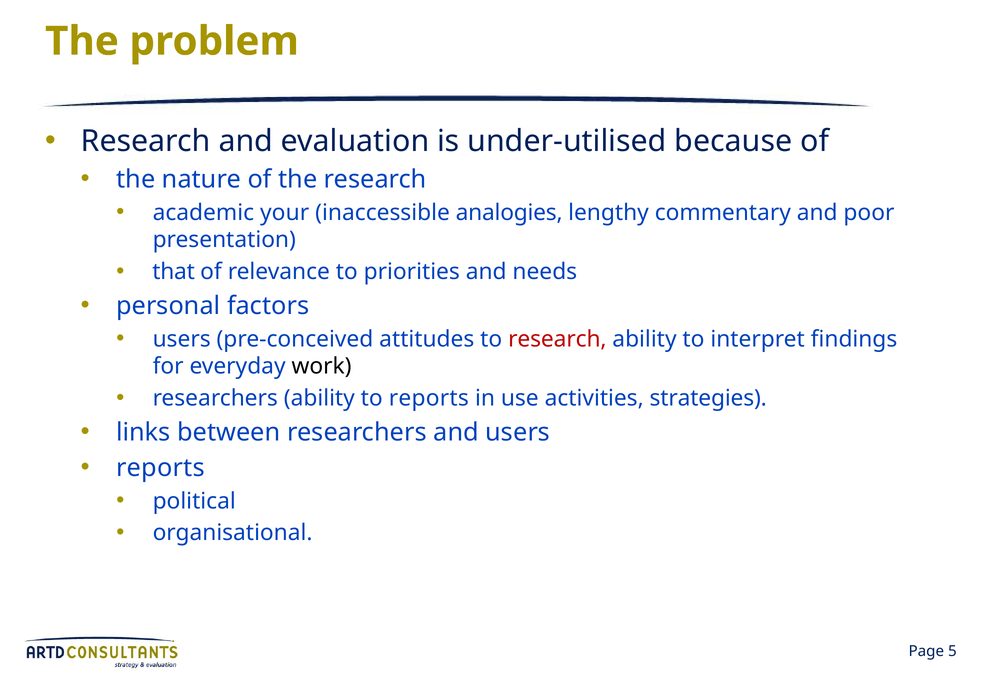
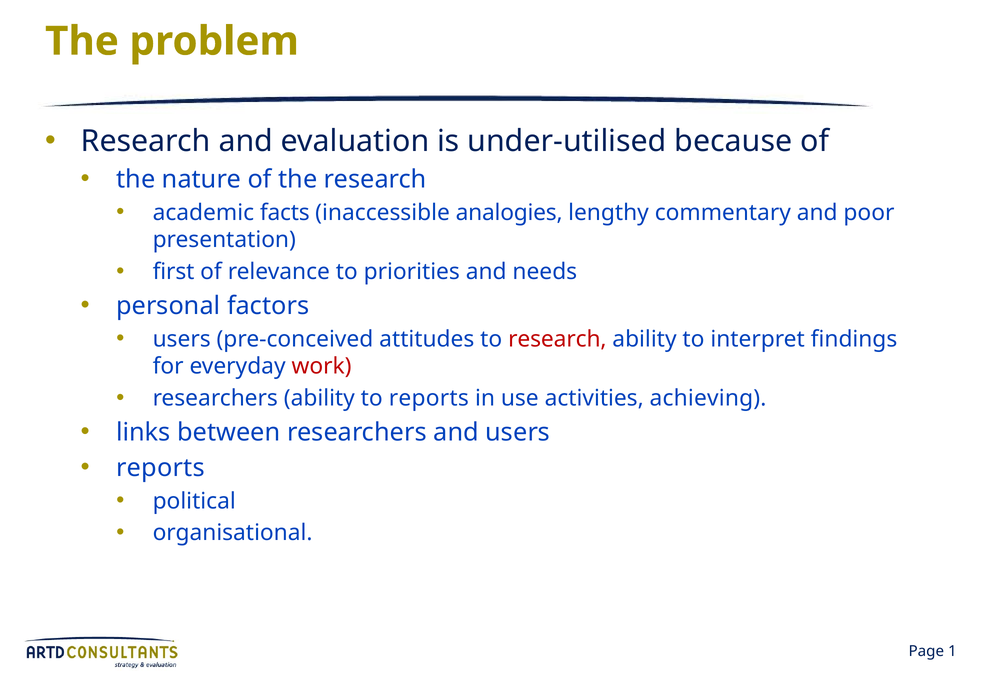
your: your -> facts
that: that -> first
work colour: black -> red
strategies: strategies -> achieving
5: 5 -> 1
